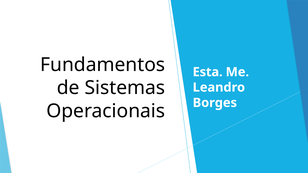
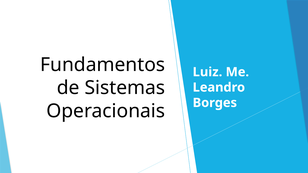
Esta: Esta -> Luiz
